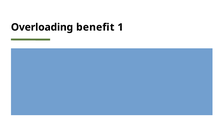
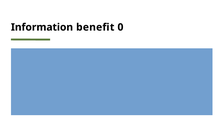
Overloading: Overloading -> Information
1: 1 -> 0
